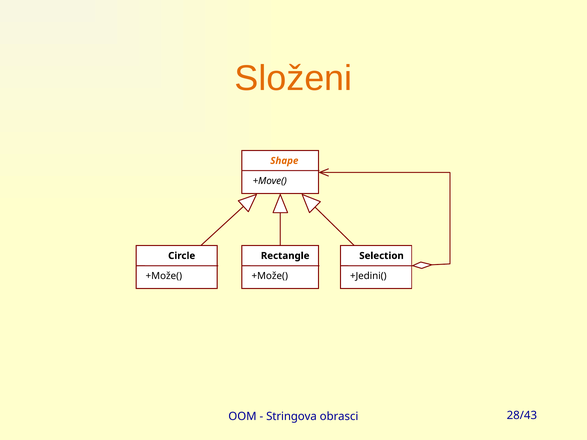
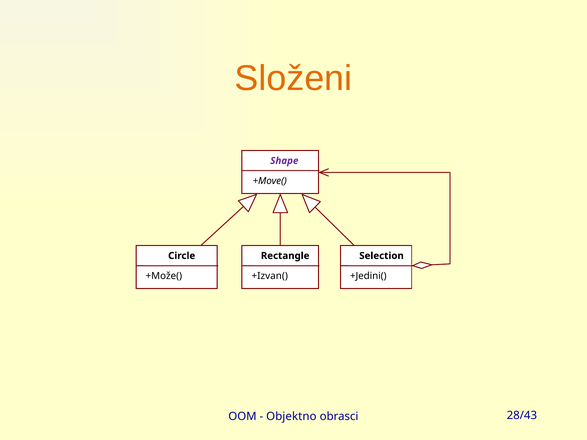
Shape colour: orange -> purple
+Može( at (270, 276): +Može( -> +Izvan(
Stringova: Stringova -> Objektno
